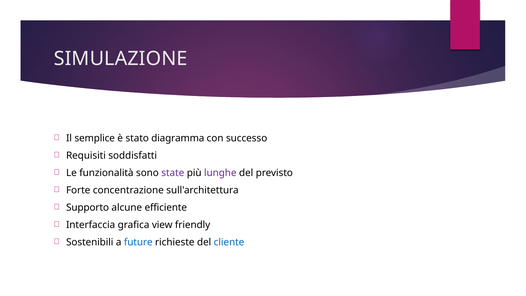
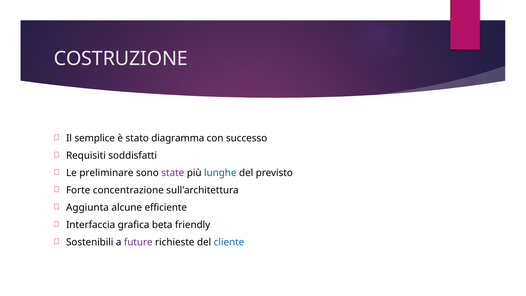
SIMULAZIONE: SIMULAZIONE -> COSTRUZIONE
funzionalità: funzionalità -> preliminare
lunghe colour: purple -> blue
Supporto: Supporto -> Aggiunta
view: view -> beta
future colour: blue -> purple
